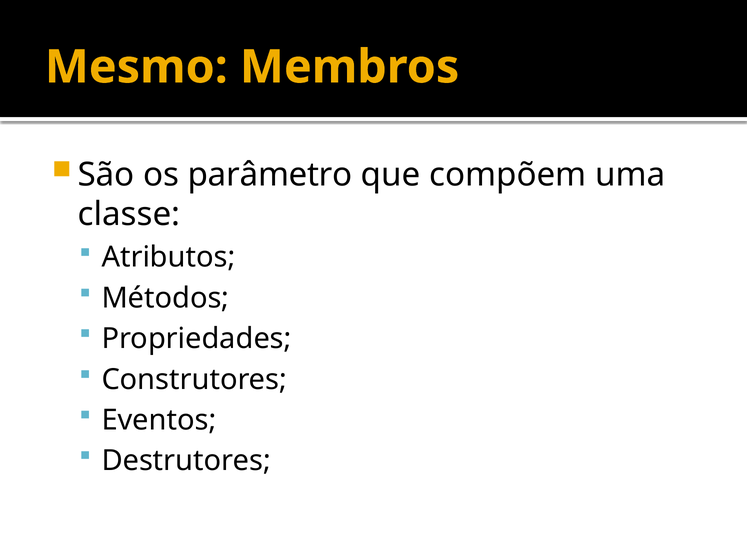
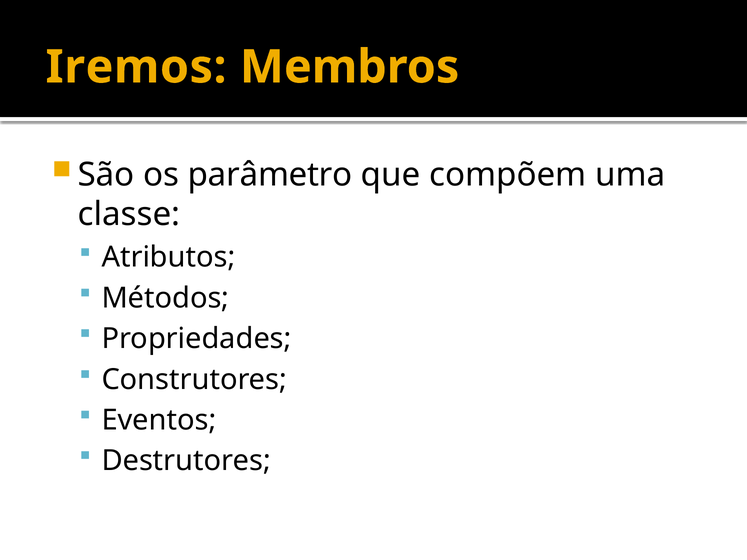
Mesmo: Mesmo -> Iremos
